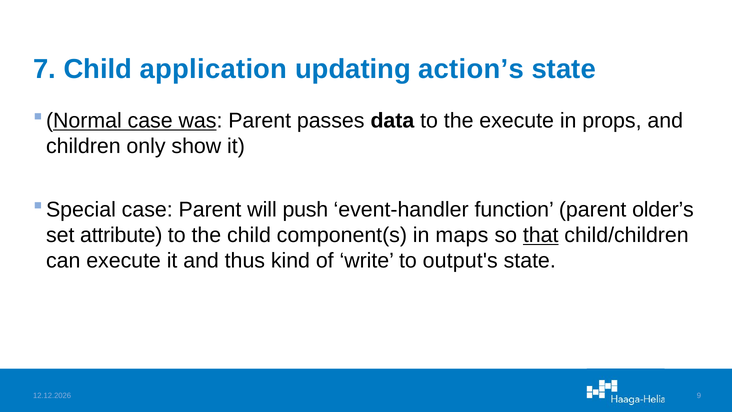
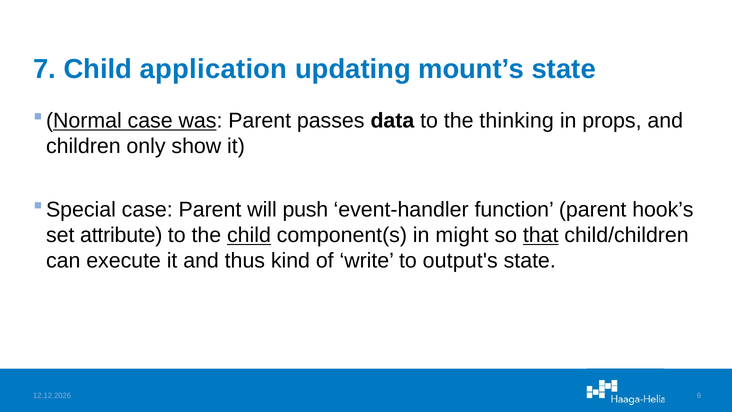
action’s: action’s -> mount’s
the execute: execute -> thinking
older’s: older’s -> hook’s
child at (249, 235) underline: none -> present
maps: maps -> might
